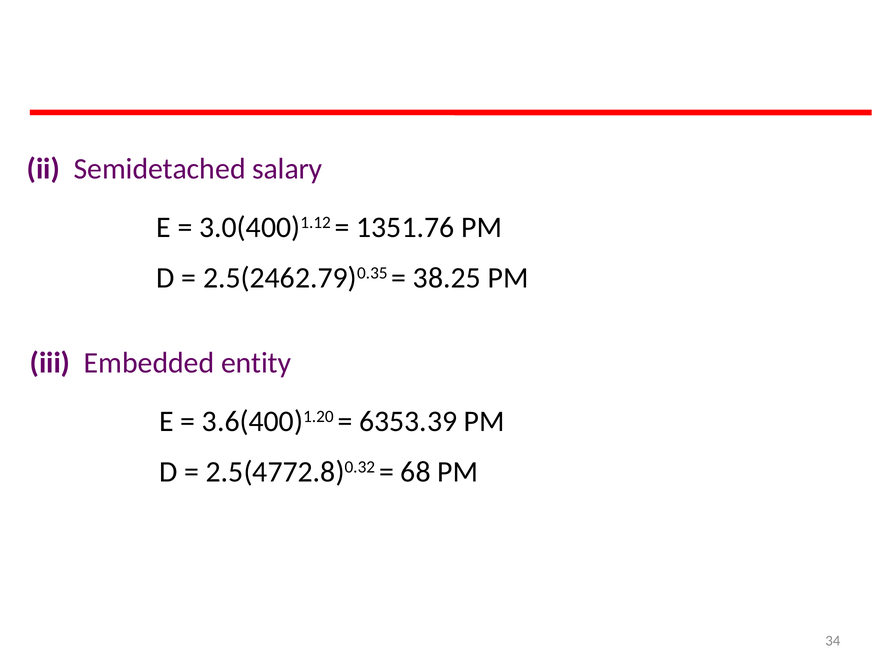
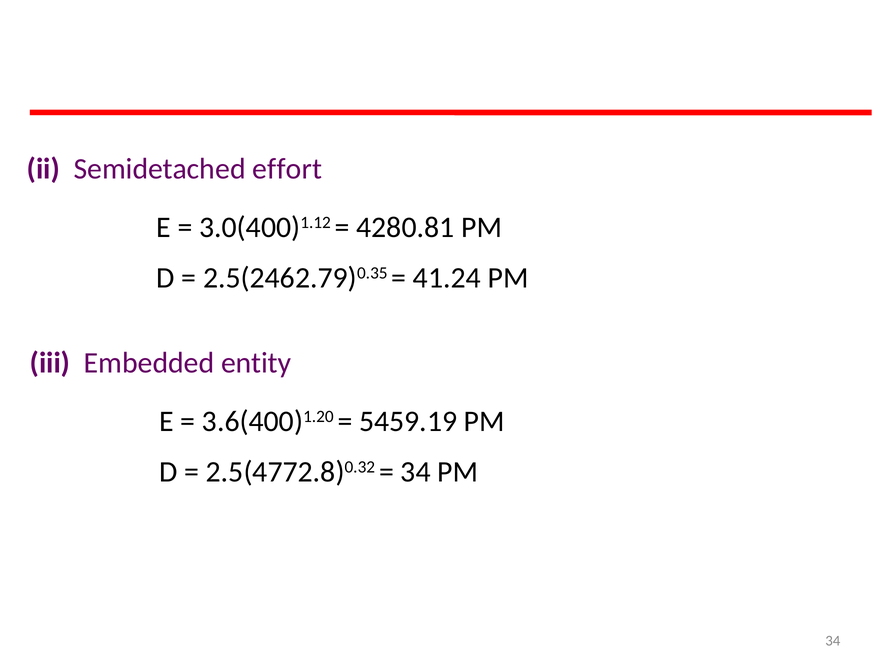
salary: salary -> effort
1351.76: 1351.76 -> 4280.81
38.25: 38.25 -> 41.24
6353.39: 6353.39 -> 5459.19
68 at (416, 472): 68 -> 34
